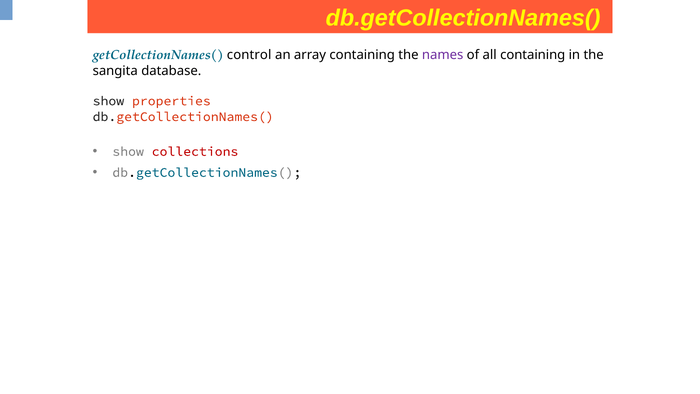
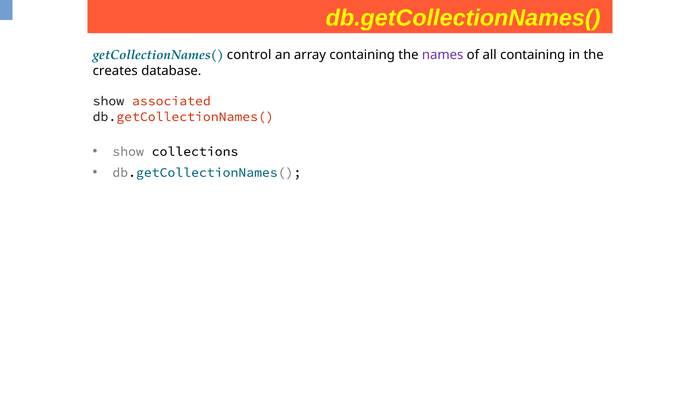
sangita: sangita -> creates
properties: properties -> associated
collections colour: red -> black
